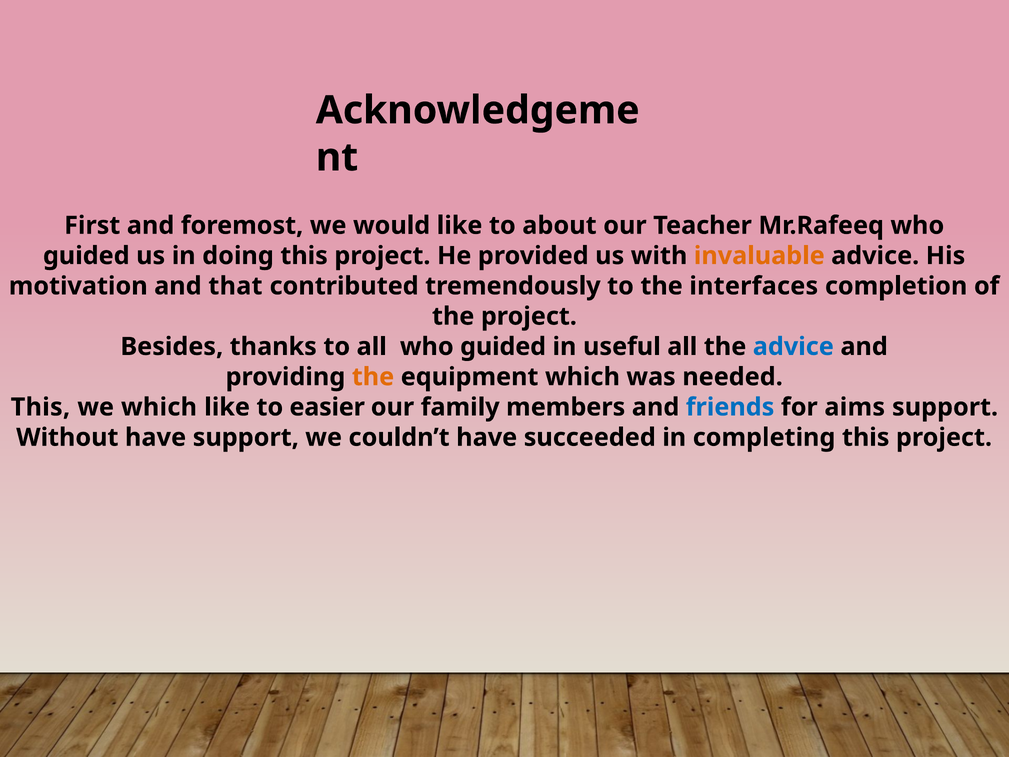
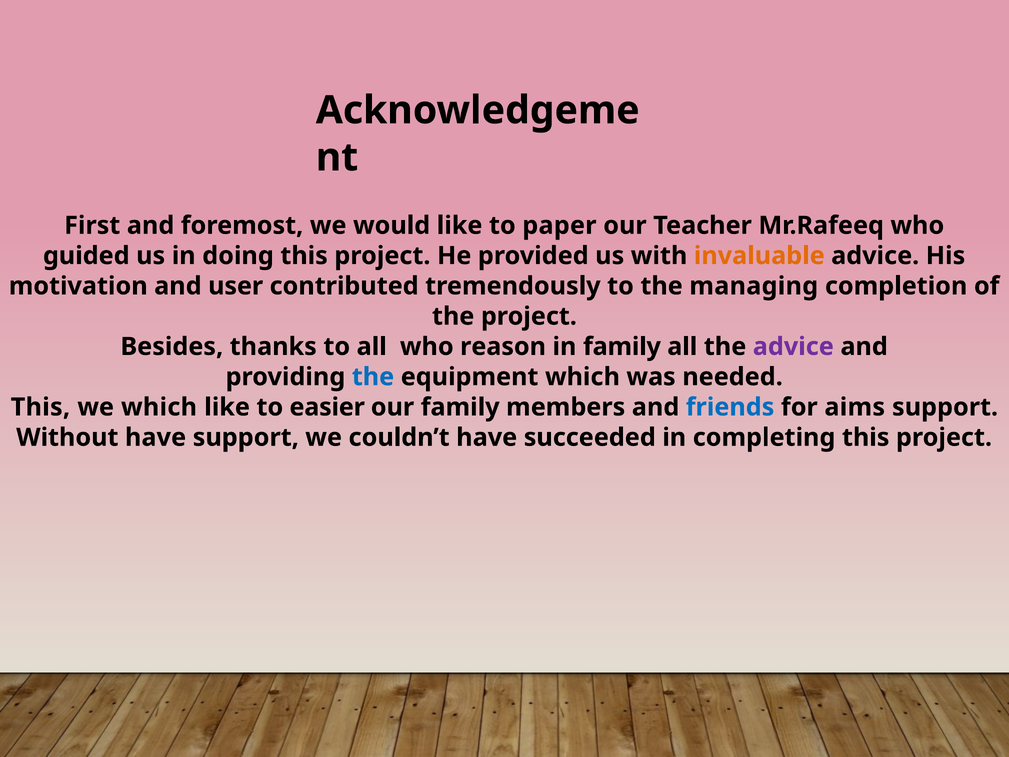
about: about -> paper
that: that -> user
interfaces: interfaces -> managing
all who guided: guided -> reason
in useful: useful -> family
advice at (793, 346) colour: blue -> purple
the at (373, 377) colour: orange -> blue
